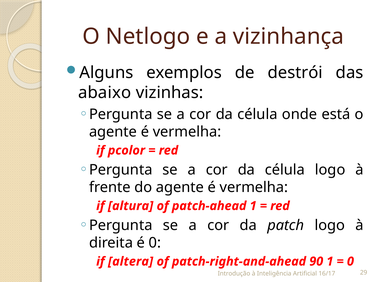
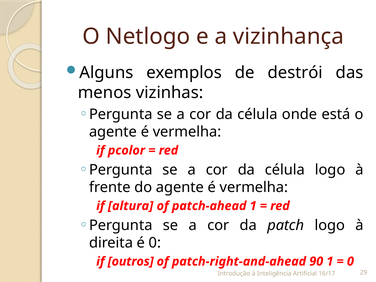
abaixo: abaixo -> menos
altera: altera -> outros
